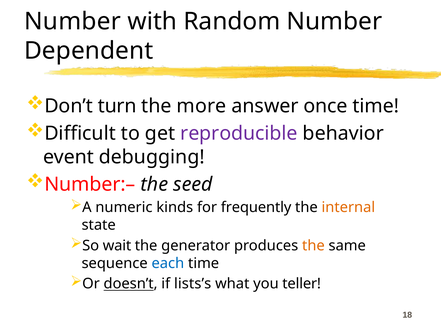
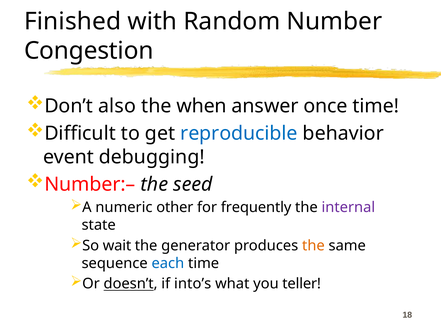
Number at (73, 22): Number -> Finished
Dependent: Dependent -> Congestion
turn: turn -> also
more: more -> when
reproducible colour: purple -> blue
kinds: kinds -> other
internal colour: orange -> purple
lists’s: lists’s -> into’s
